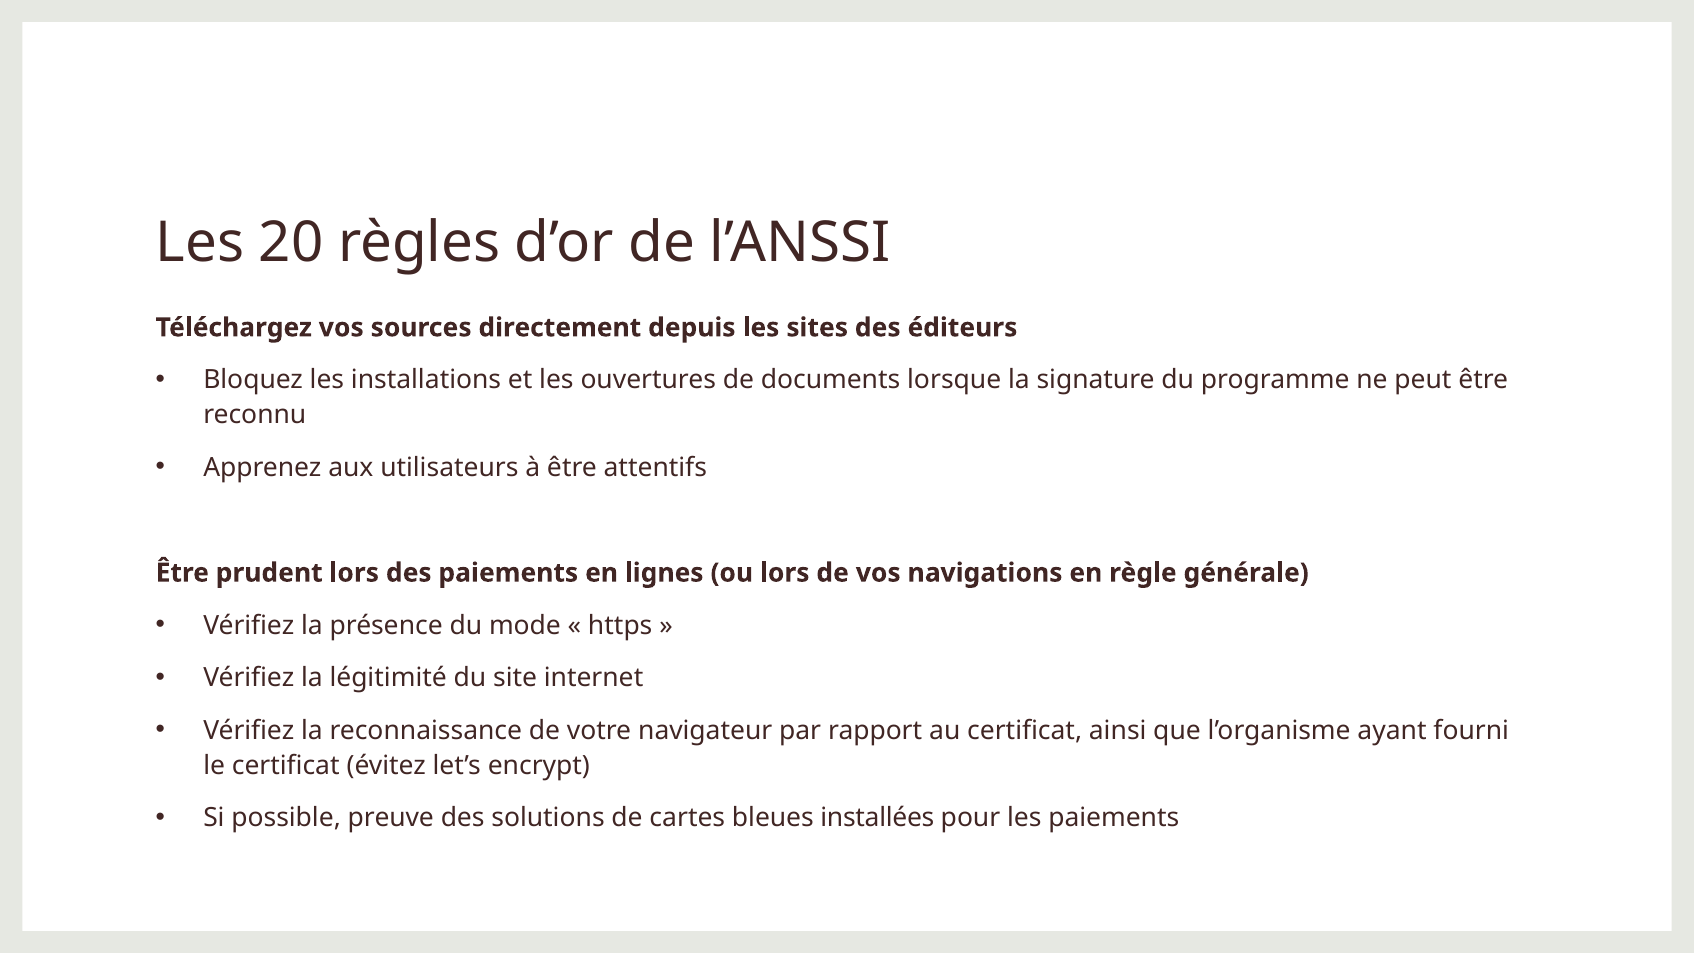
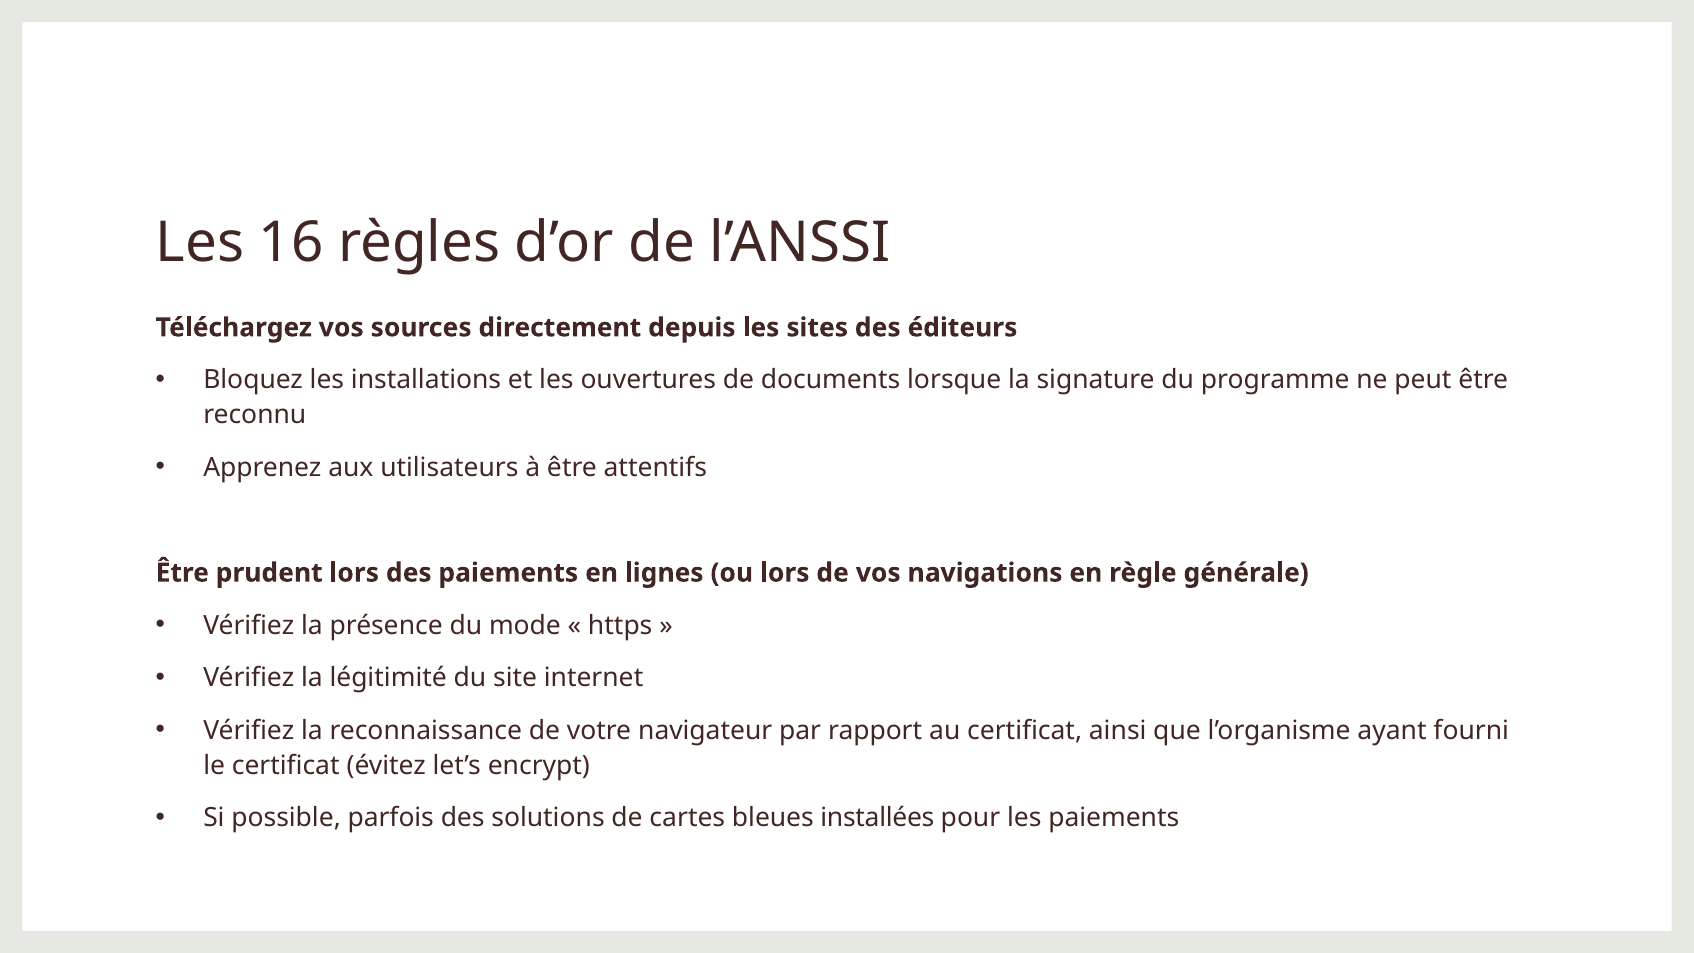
20: 20 -> 16
preuve: preuve -> parfois
